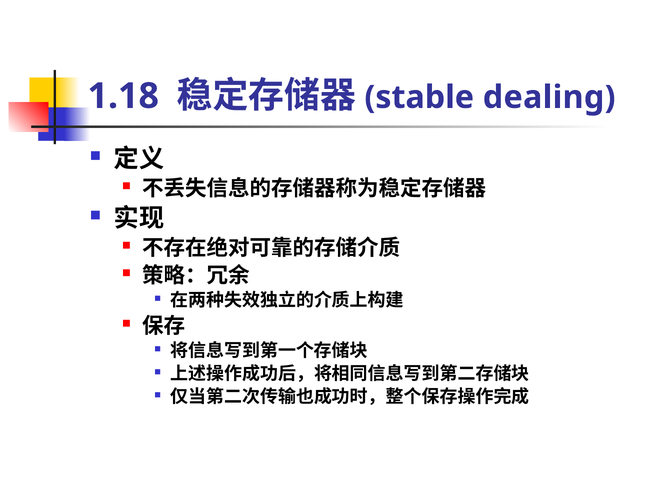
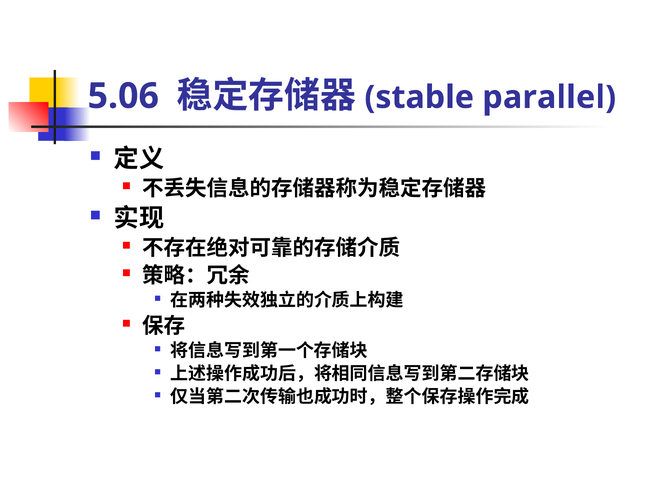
1.18: 1.18 -> 5.06
dealing: dealing -> parallel
